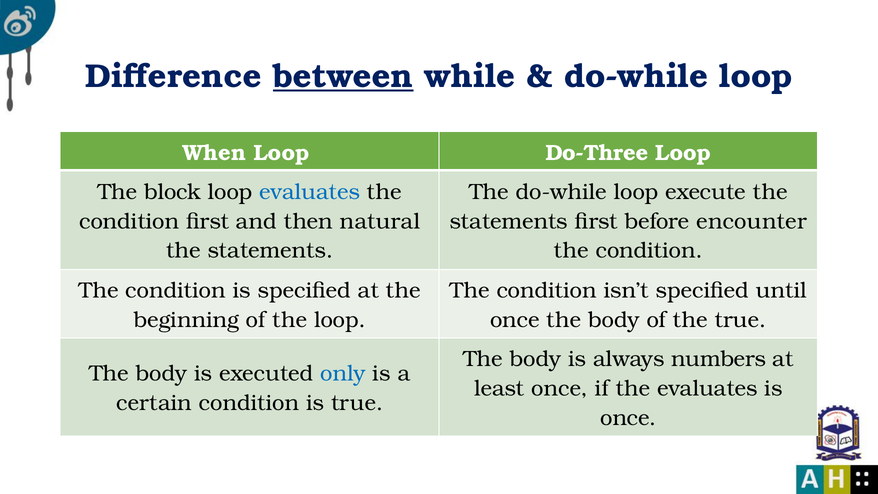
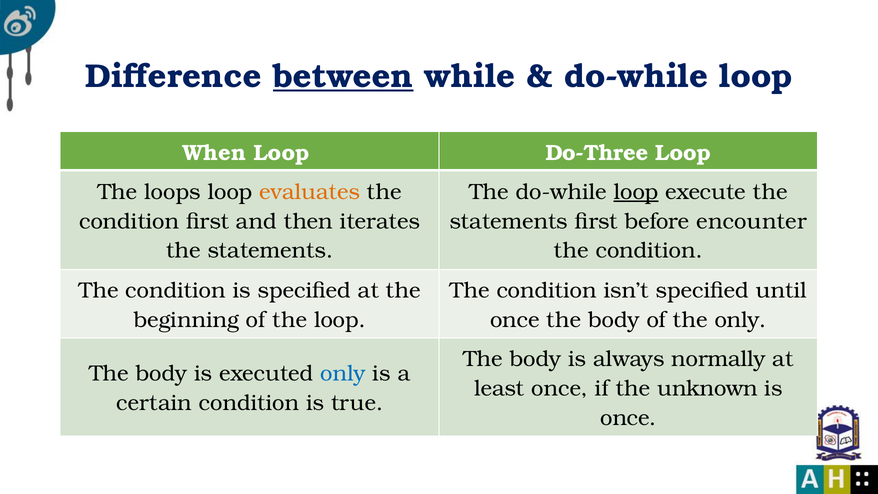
block: block -> loops
evaluates at (310, 192) colour: blue -> orange
loop at (636, 192) underline: none -> present
natural: natural -> iterates
the true: true -> only
numbers: numbers -> normally
the evaluates: evaluates -> unknown
